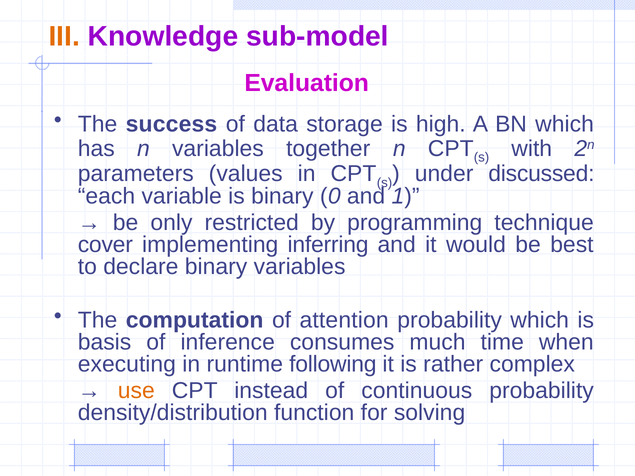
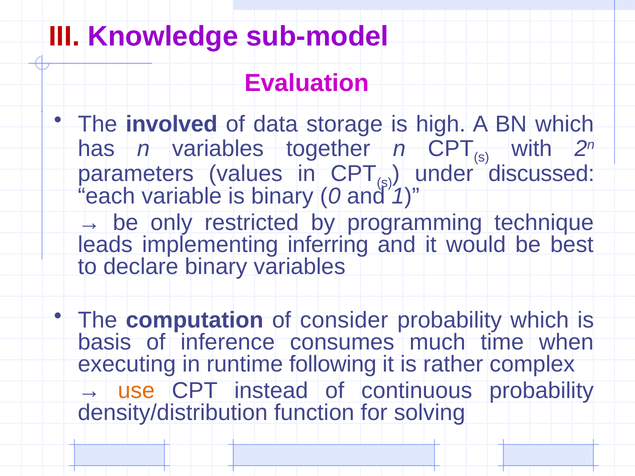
III colour: orange -> red
success: success -> involved
cover: cover -> leads
attention: attention -> consider
